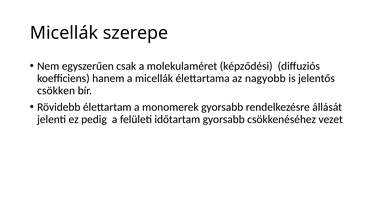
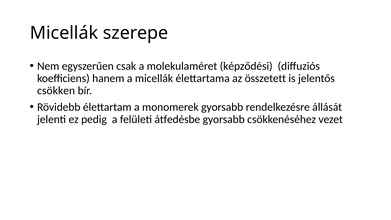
nagyobb: nagyobb -> összetett
időtartam: időtartam -> átfedésbe
